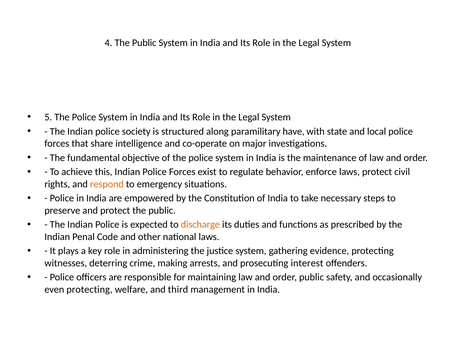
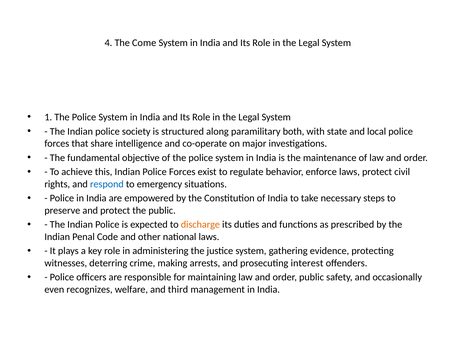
4 The Public: Public -> Come
5: 5 -> 1
have: have -> both
respond colour: orange -> blue
even protecting: protecting -> recognizes
